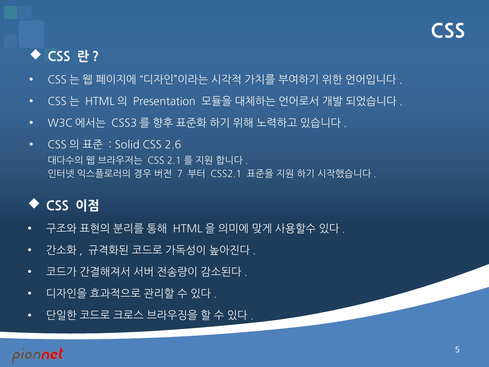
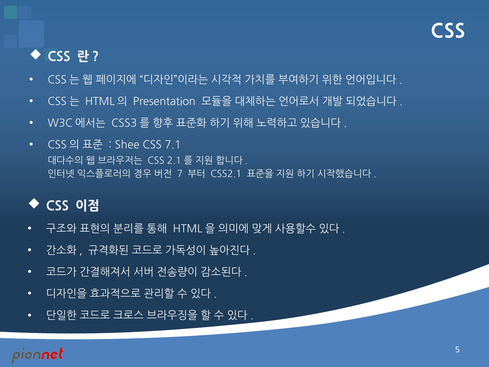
Solid: Solid -> Shee
2.6: 2.6 -> 7.1
